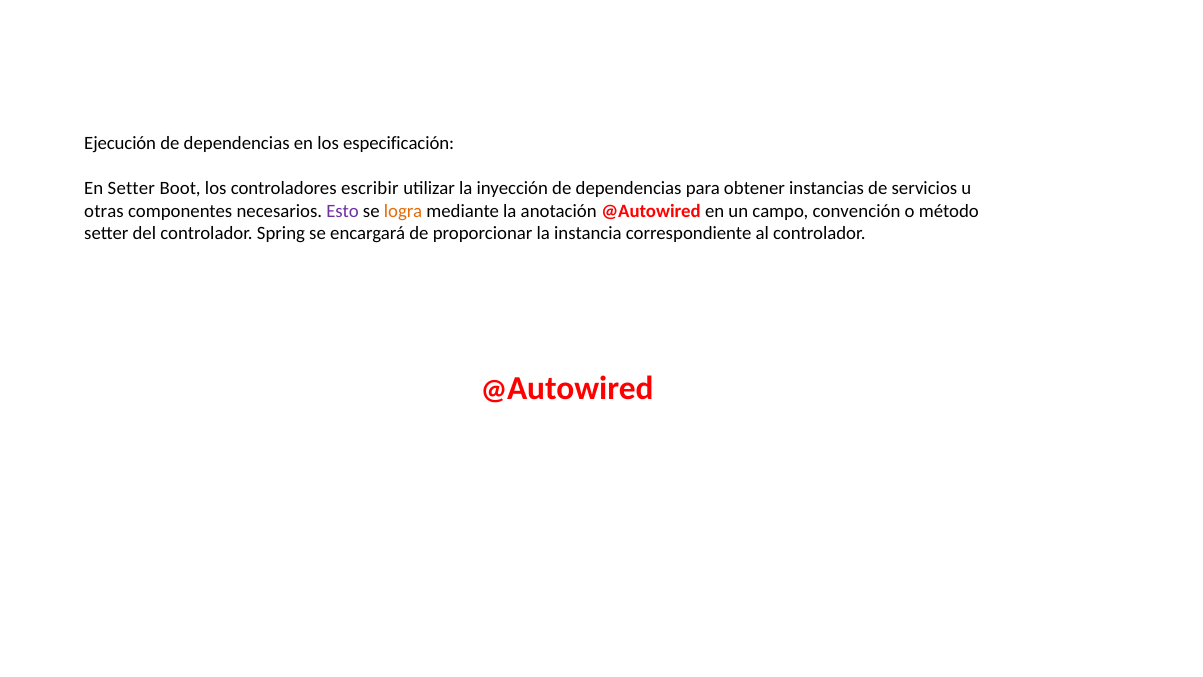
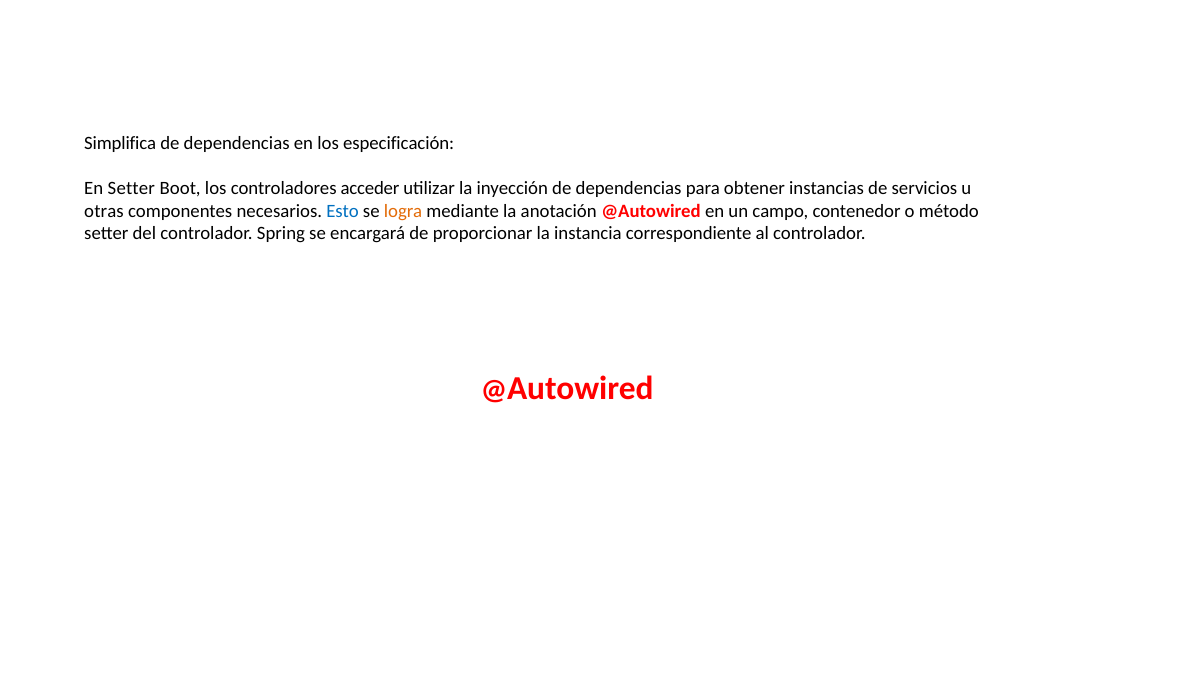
Ejecución: Ejecución -> Simplifica
escribir: escribir -> acceder
Esto colour: purple -> blue
convención: convención -> contenedor
